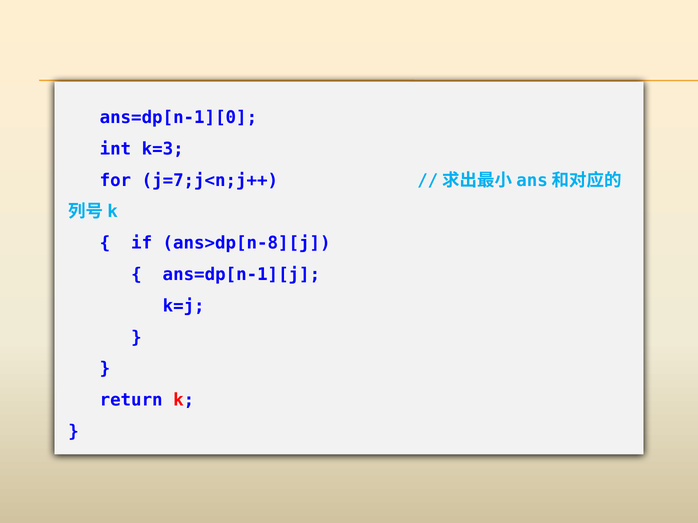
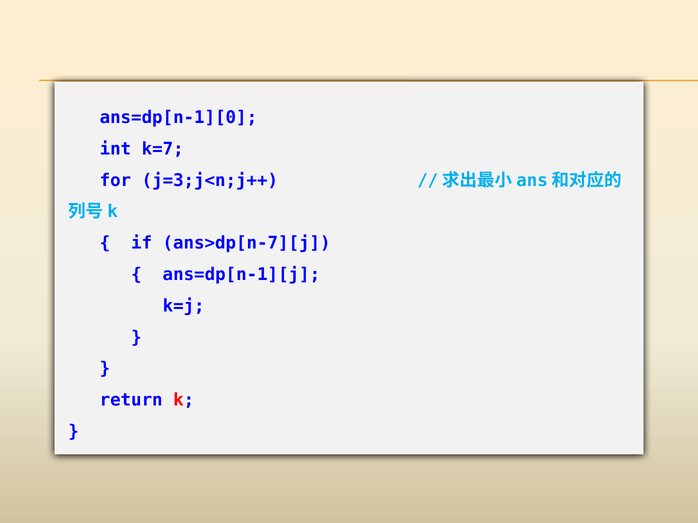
k=3: k=3 -> k=7
j=7;j<n;j++: j=7;j<n;j++ -> j=3;j<n;j++
ans>dp[n-8][j: ans>dp[n-8][j -> ans>dp[n-7][j
